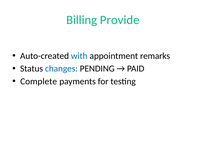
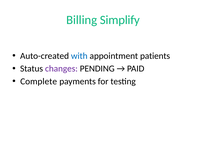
Provide: Provide -> Simplify
remarks: remarks -> patients
changes colour: blue -> purple
